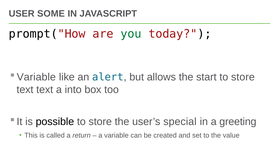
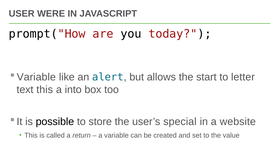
SOME: SOME -> WERE
you colour: green -> black
store at (243, 77): store -> letter
text text: text -> this
greeting: greeting -> website
